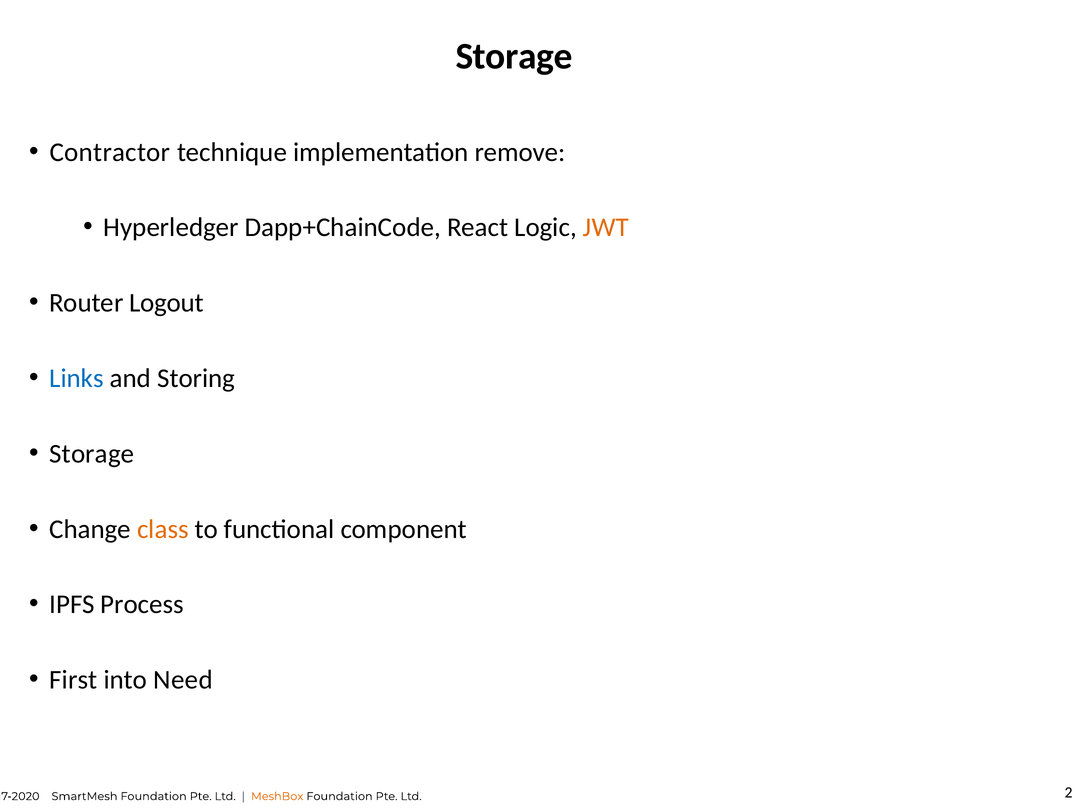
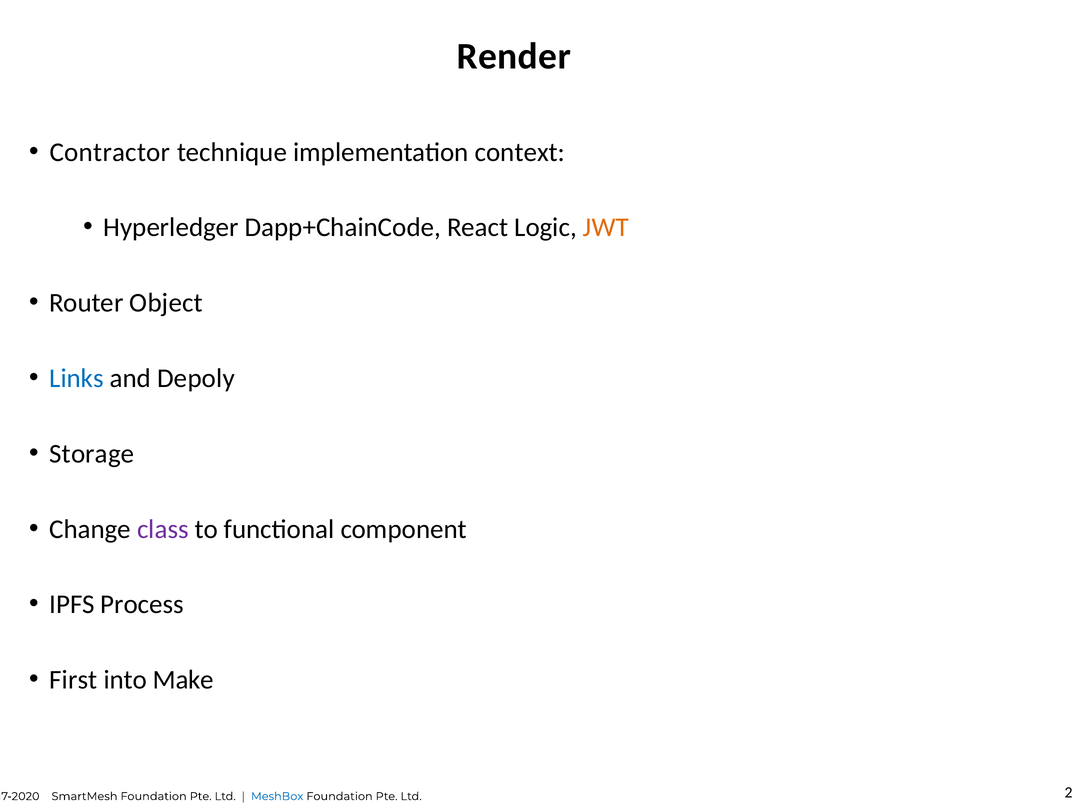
Storage at (514, 57): Storage -> Render
remove: remove -> context
Logout: Logout -> Object
Storing: Storing -> Depoly
class colour: orange -> purple
Need: Need -> Make
MeshBox colour: orange -> blue
